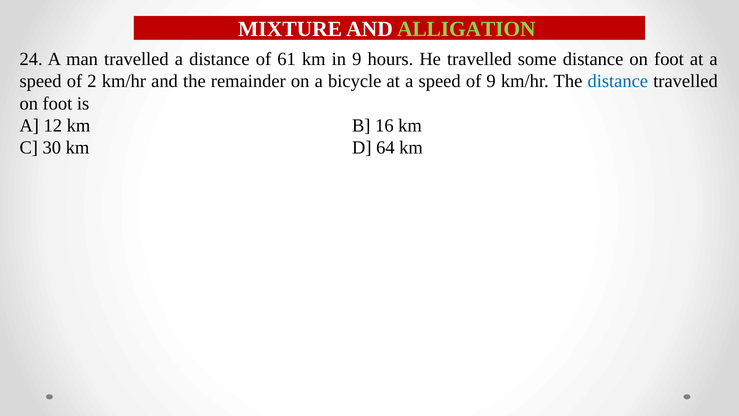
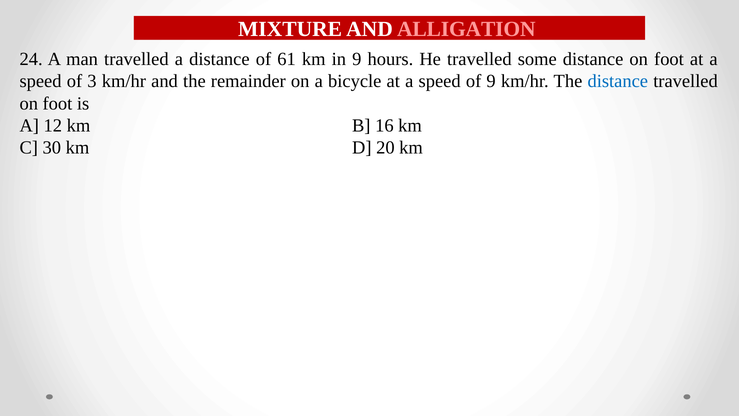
ALLIGATION colour: light green -> pink
2: 2 -> 3
64: 64 -> 20
